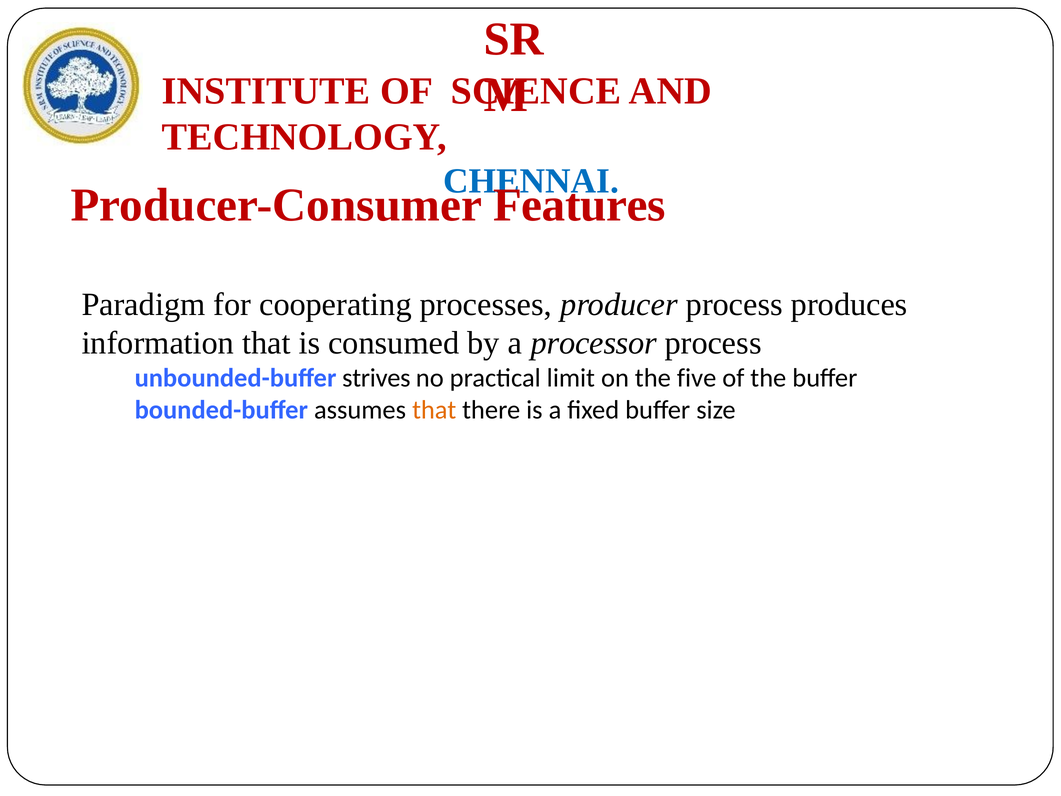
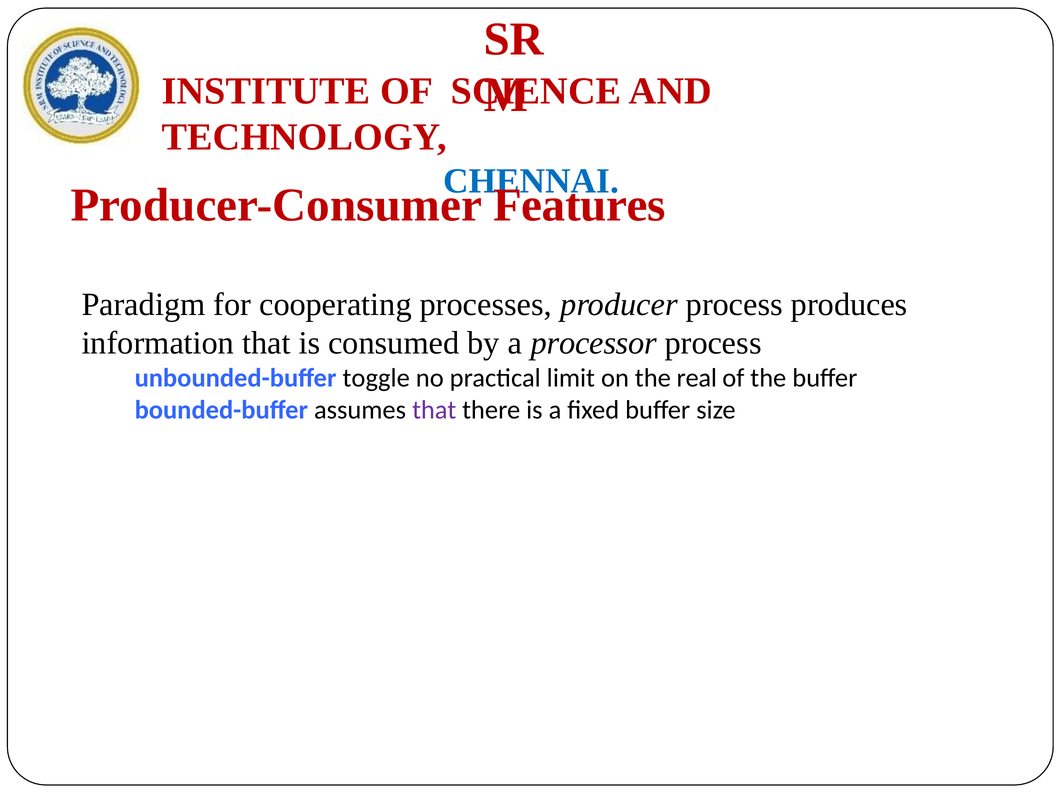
strives: strives -> toggle
five: five -> real
that at (434, 410) colour: orange -> purple
